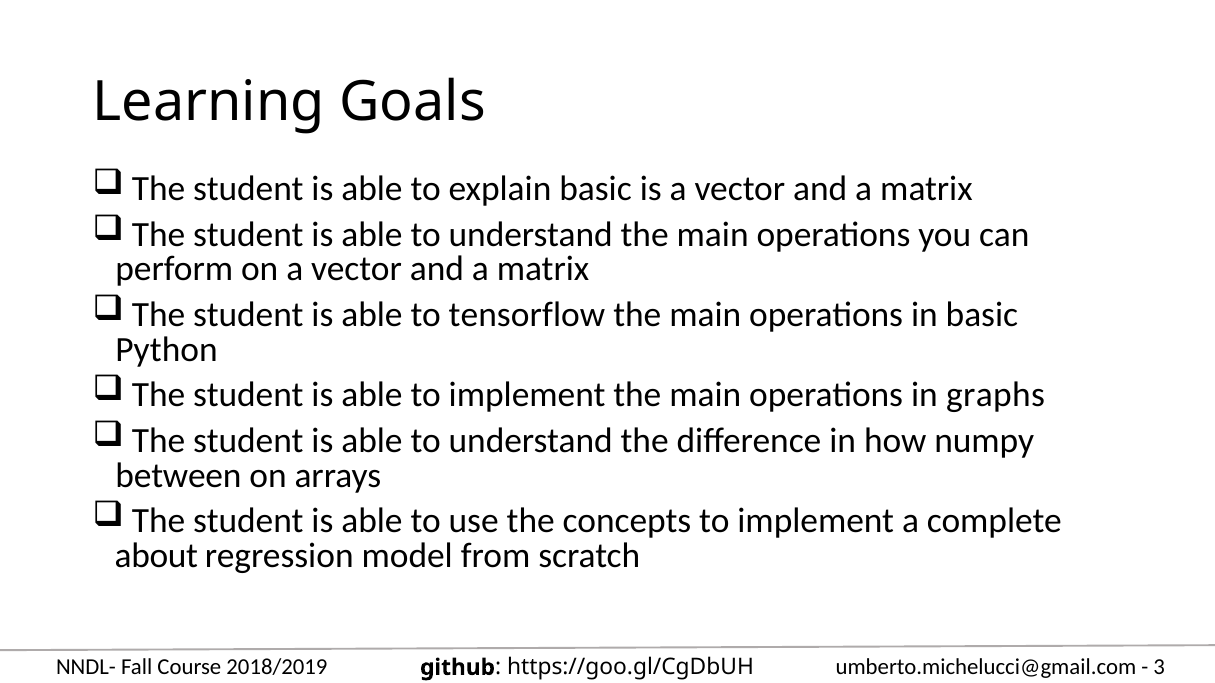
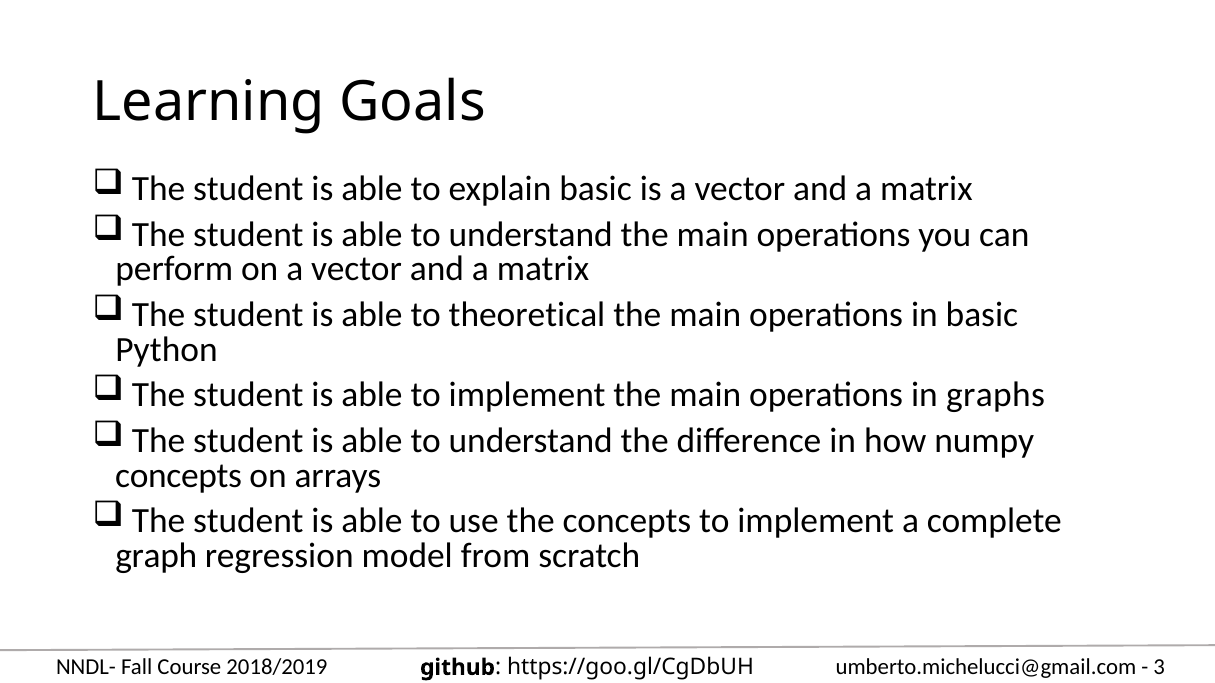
tensorflow: tensorflow -> theoretical
between at (178, 476): between -> concepts
about: about -> graph
